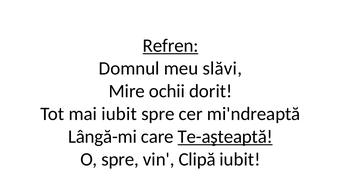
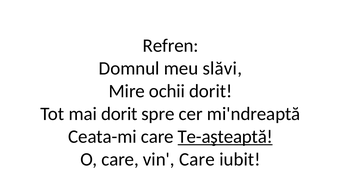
Refren underline: present -> none
mai iubit: iubit -> dorit
Lângă-mi: Lângă-mi -> Ceata-mi
O spre: spre -> care
vin Clipă: Clipă -> Care
